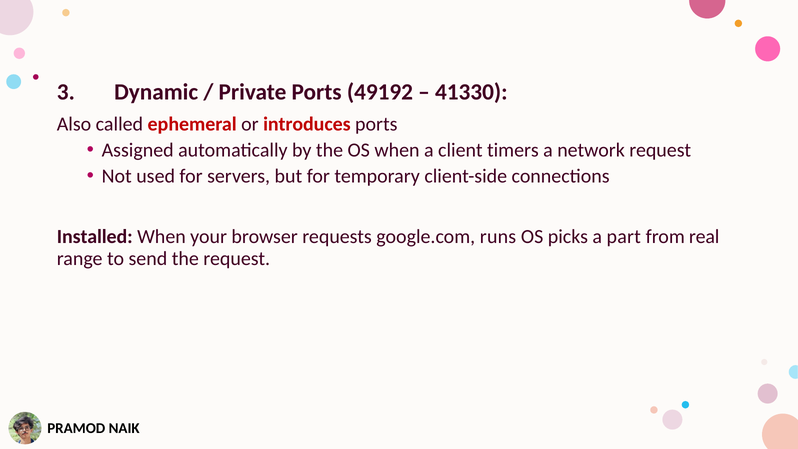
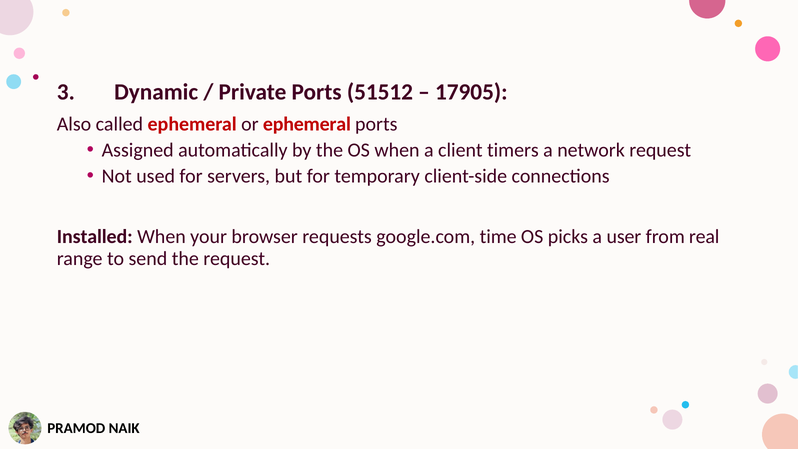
49192: 49192 -> 51512
41330: 41330 -> 17905
or introduces: introduces -> ephemeral
runs: runs -> time
part: part -> user
